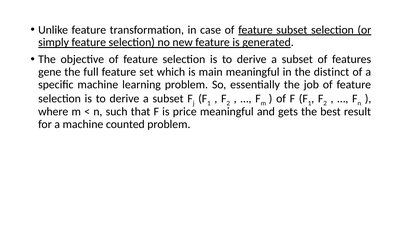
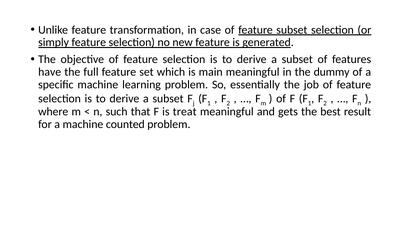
gene: gene -> have
distinct: distinct -> dummy
price: price -> treat
